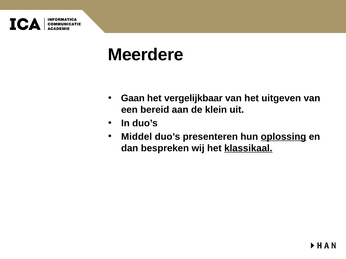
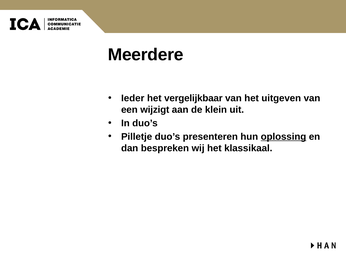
Gaan: Gaan -> Ieder
bereid: bereid -> wijzigt
Middel: Middel -> Pilletje
klassikaal underline: present -> none
